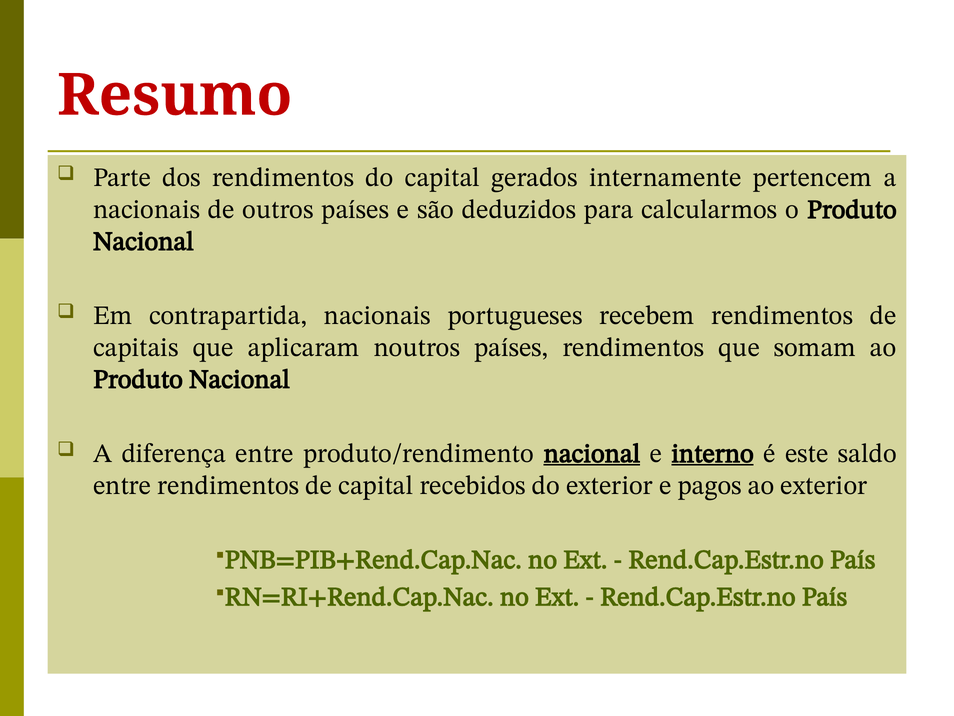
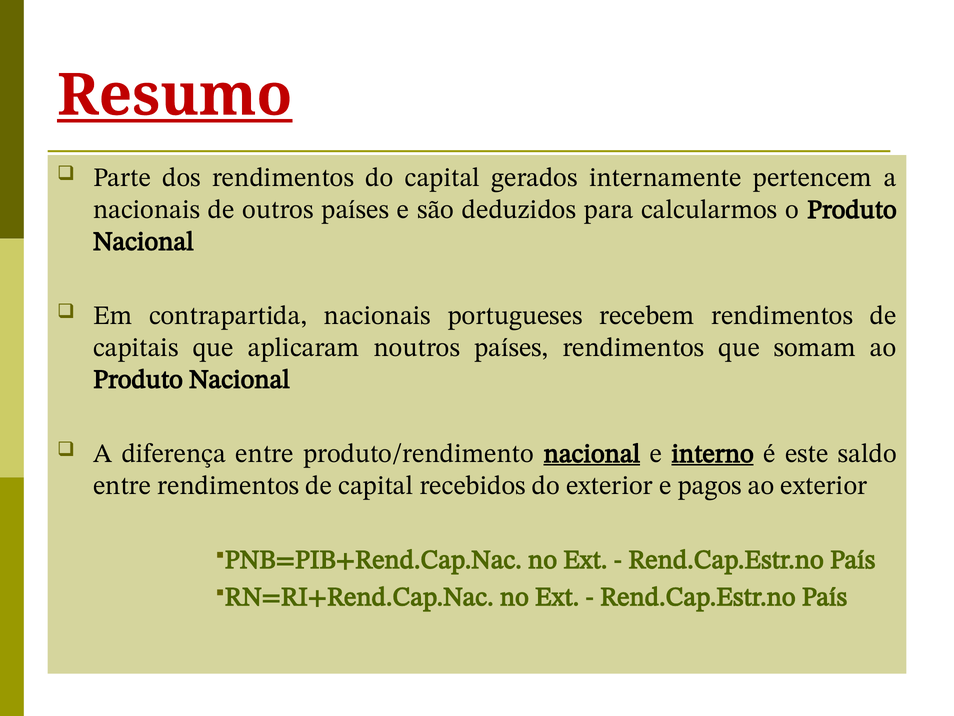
Resumo underline: none -> present
